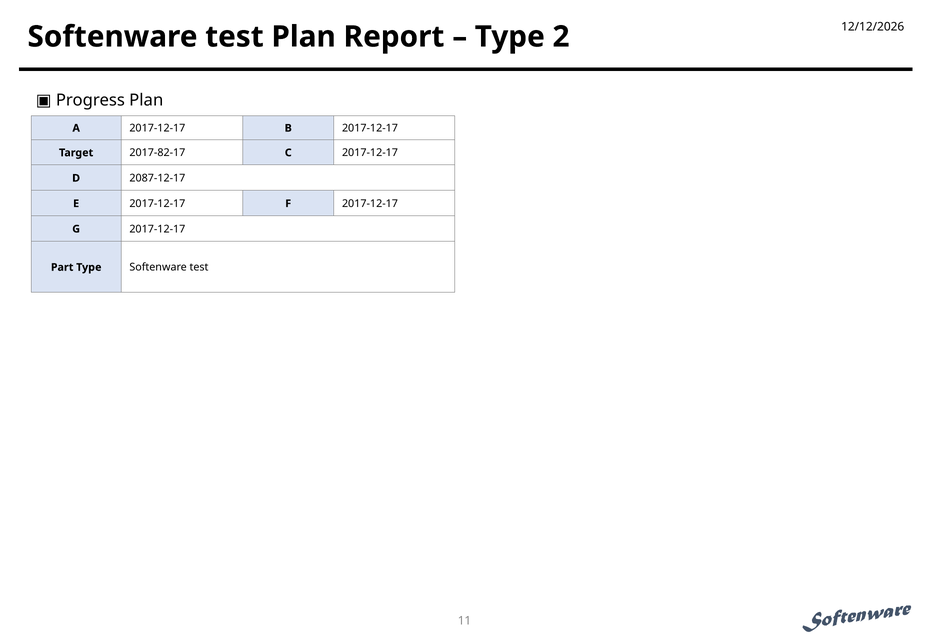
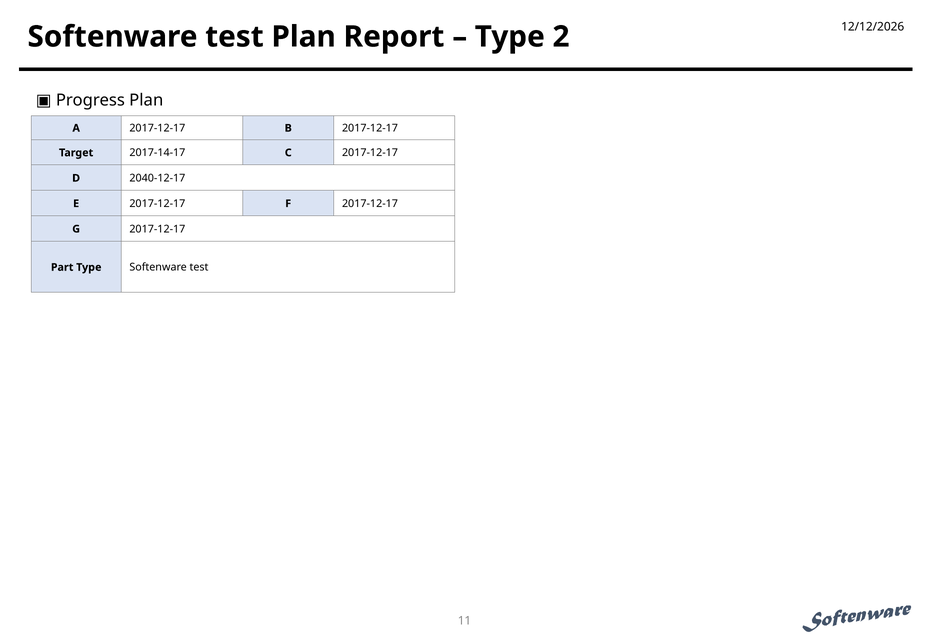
2017-82-17: 2017-82-17 -> 2017-14-17
2087-12-17: 2087-12-17 -> 2040-12-17
